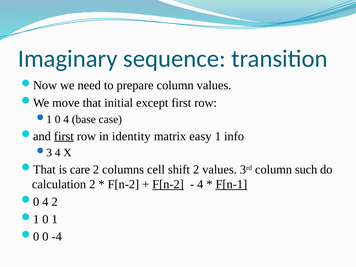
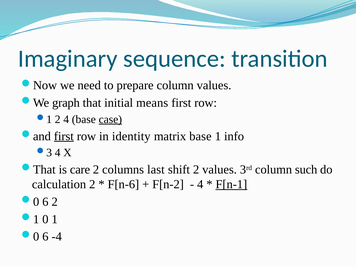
move: move -> graph
except: except -> means
0 at (58, 119): 0 -> 2
case underline: none -> present
matrix easy: easy -> base
cell: cell -> last
F[n-2 at (123, 184): F[n-2 -> F[n-6
F[n-2 at (168, 184) underline: present -> none
4 at (45, 202): 4 -> 6
0 at (45, 237): 0 -> 6
